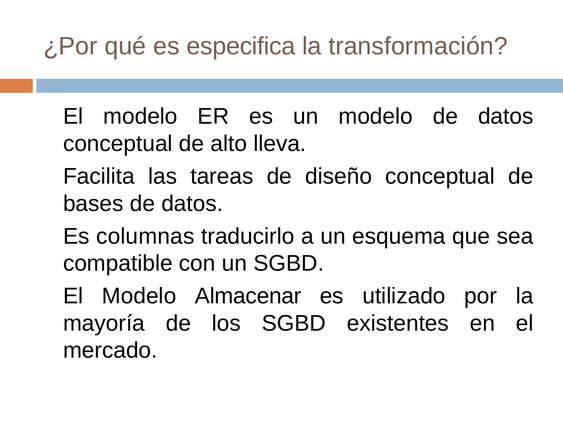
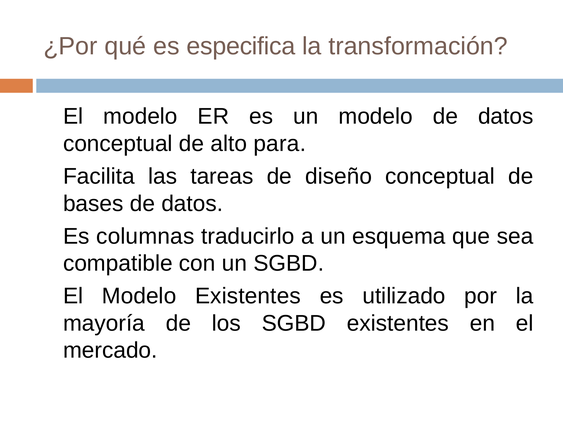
lleva: lleva -> para
Modelo Almacenar: Almacenar -> Existentes
